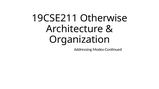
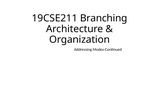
Otherwise: Otherwise -> Branching
